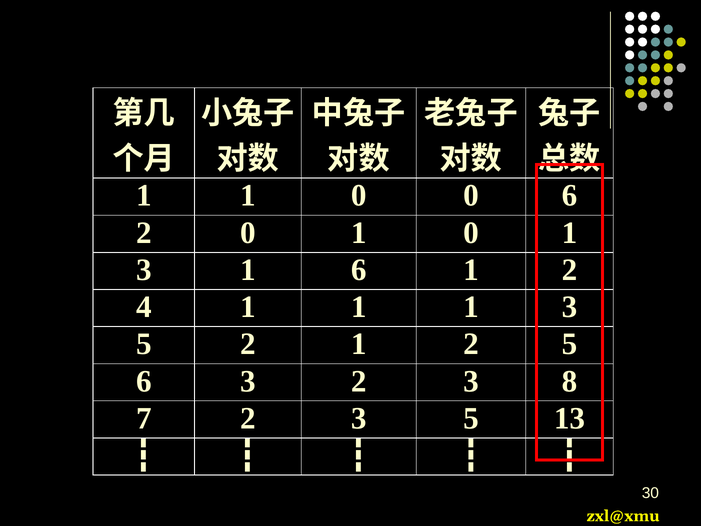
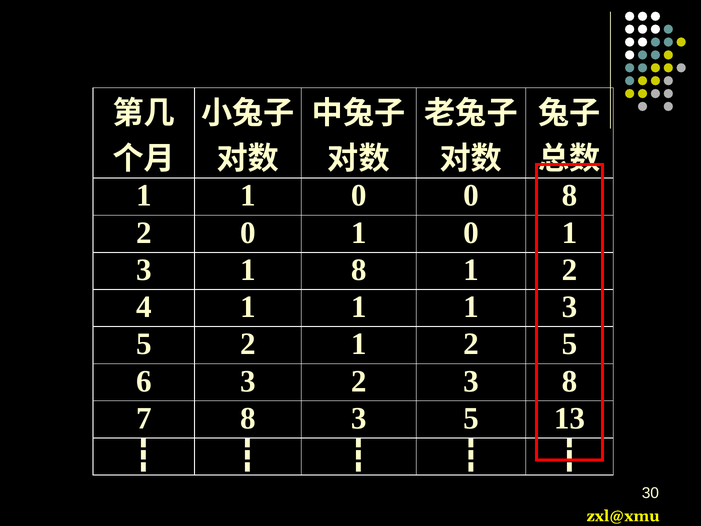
0 6: 6 -> 8
1 6: 6 -> 8
7 2: 2 -> 8
